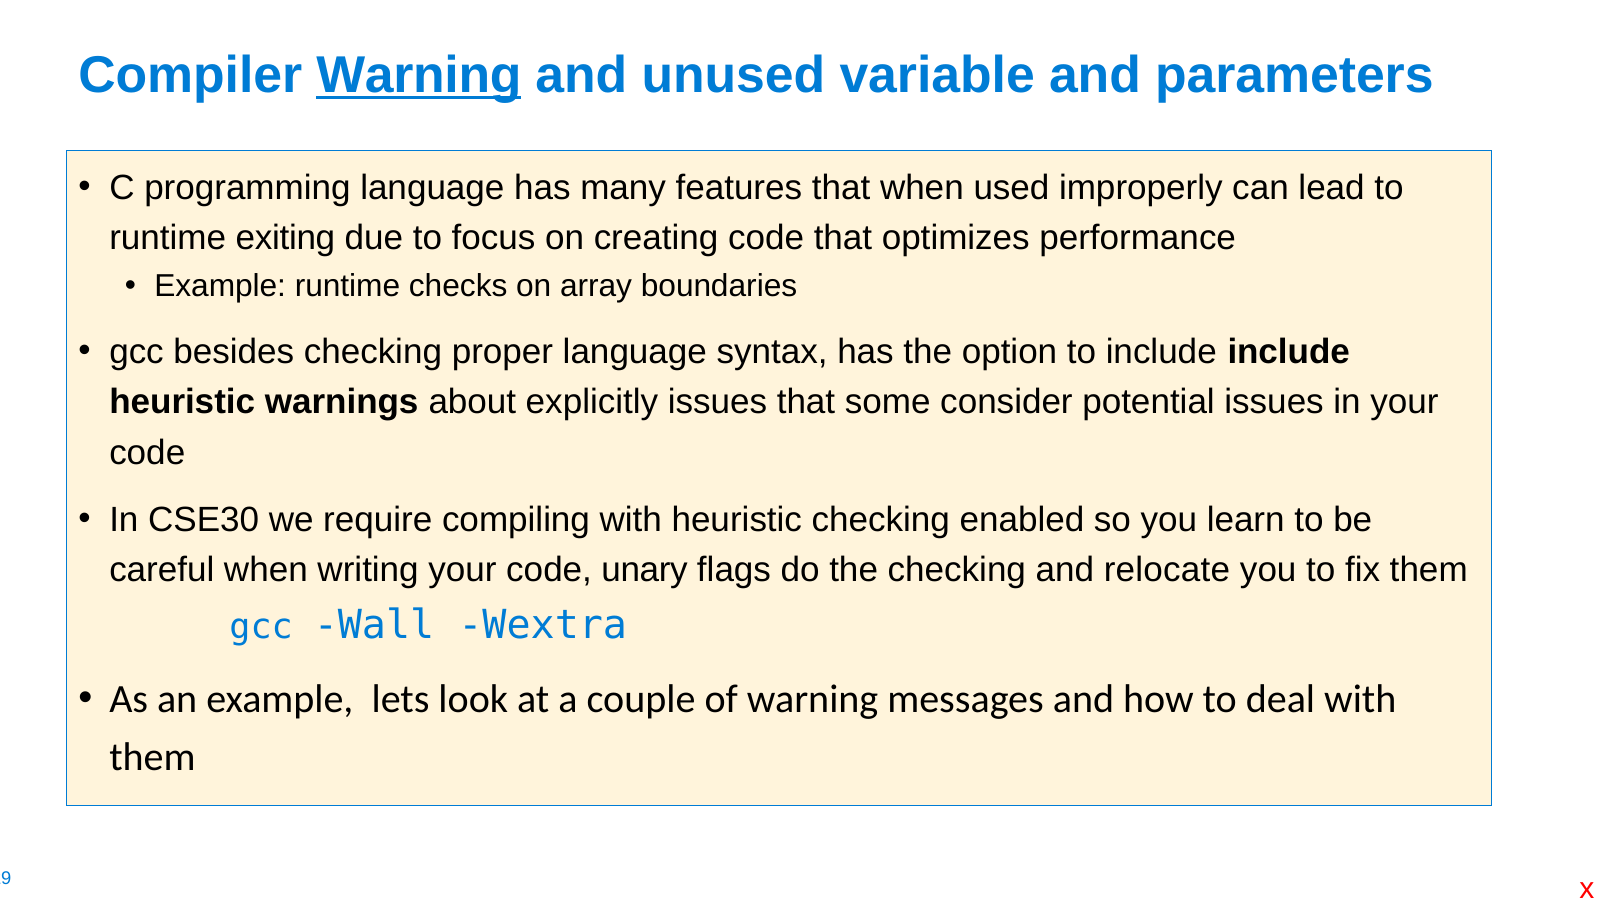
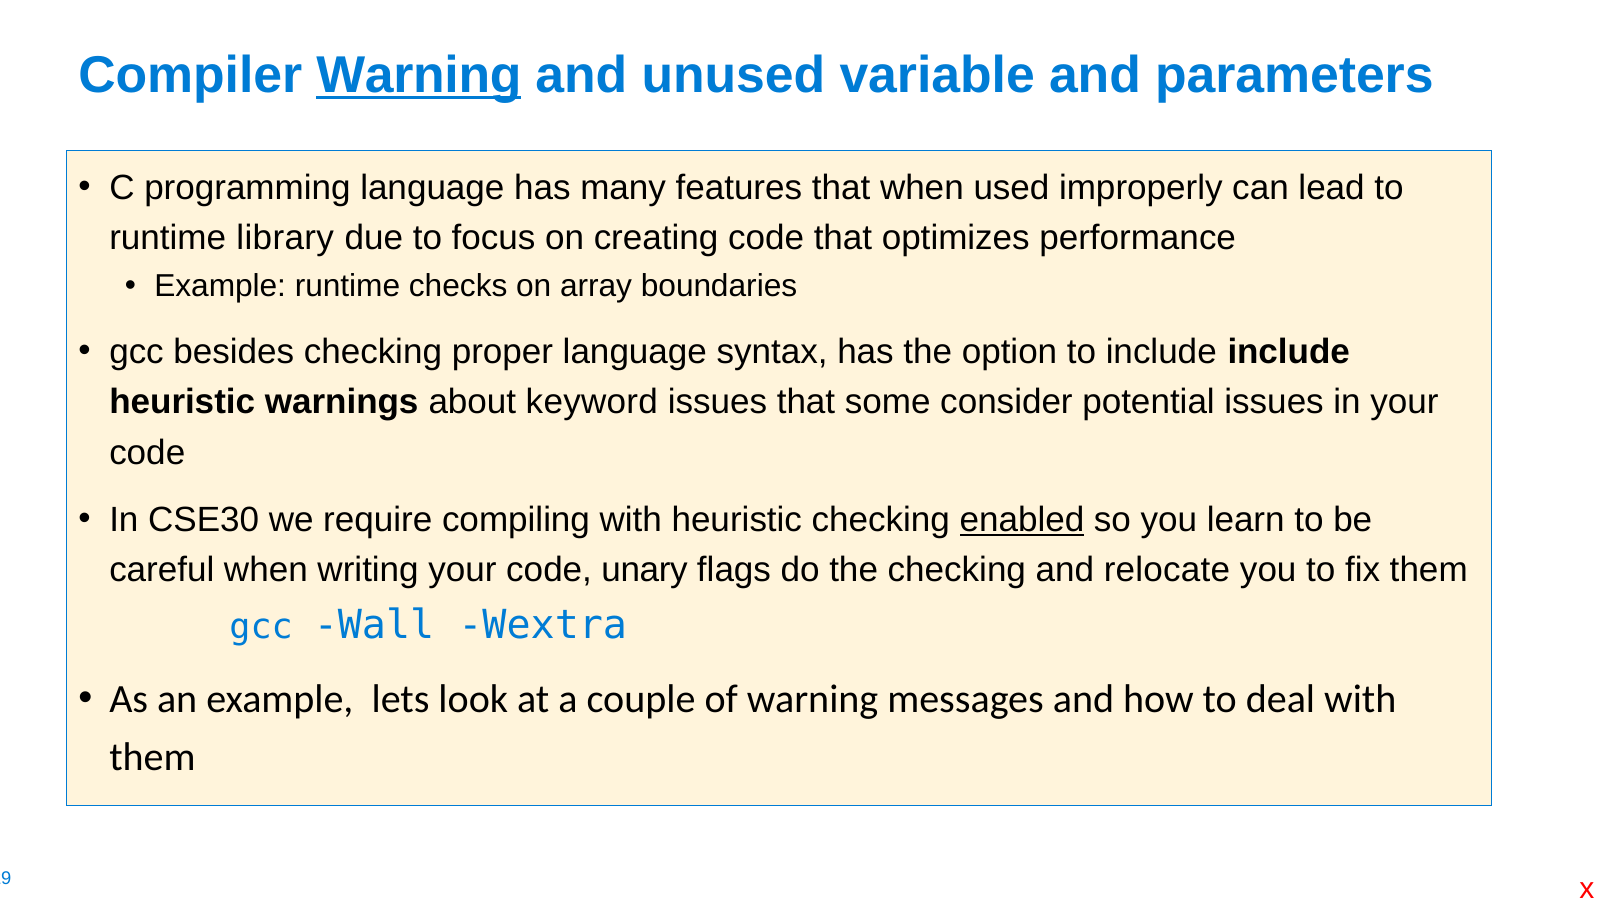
exiting: exiting -> library
explicitly: explicitly -> keyword
enabled underline: none -> present
